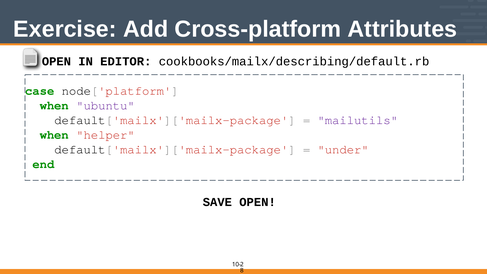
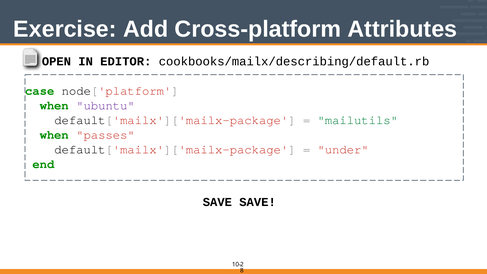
mailutils colour: purple -> green
helper: helper -> passes
SAVE OPEN: OPEN -> SAVE
